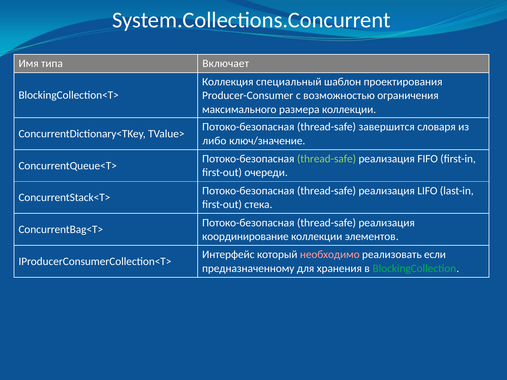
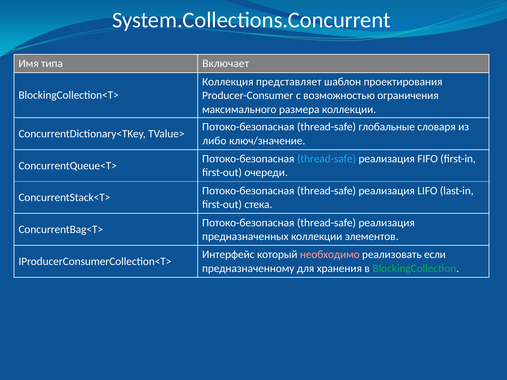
специальный: специальный -> представляет
завершится: завершится -> глобальные
thread-safe at (327, 159) colour: light green -> light blue
координирование: координирование -> предназначенных
